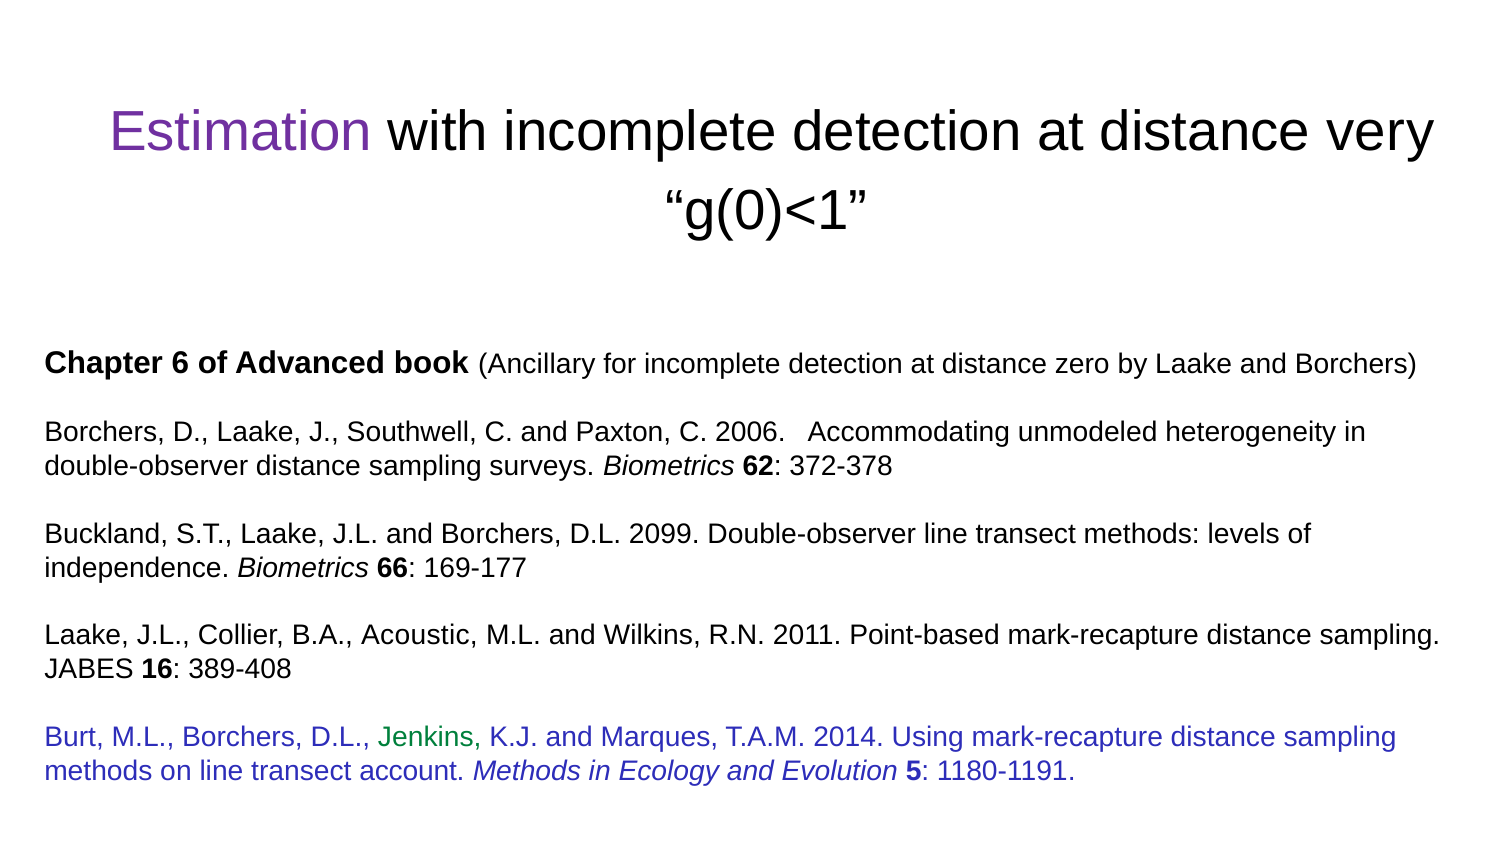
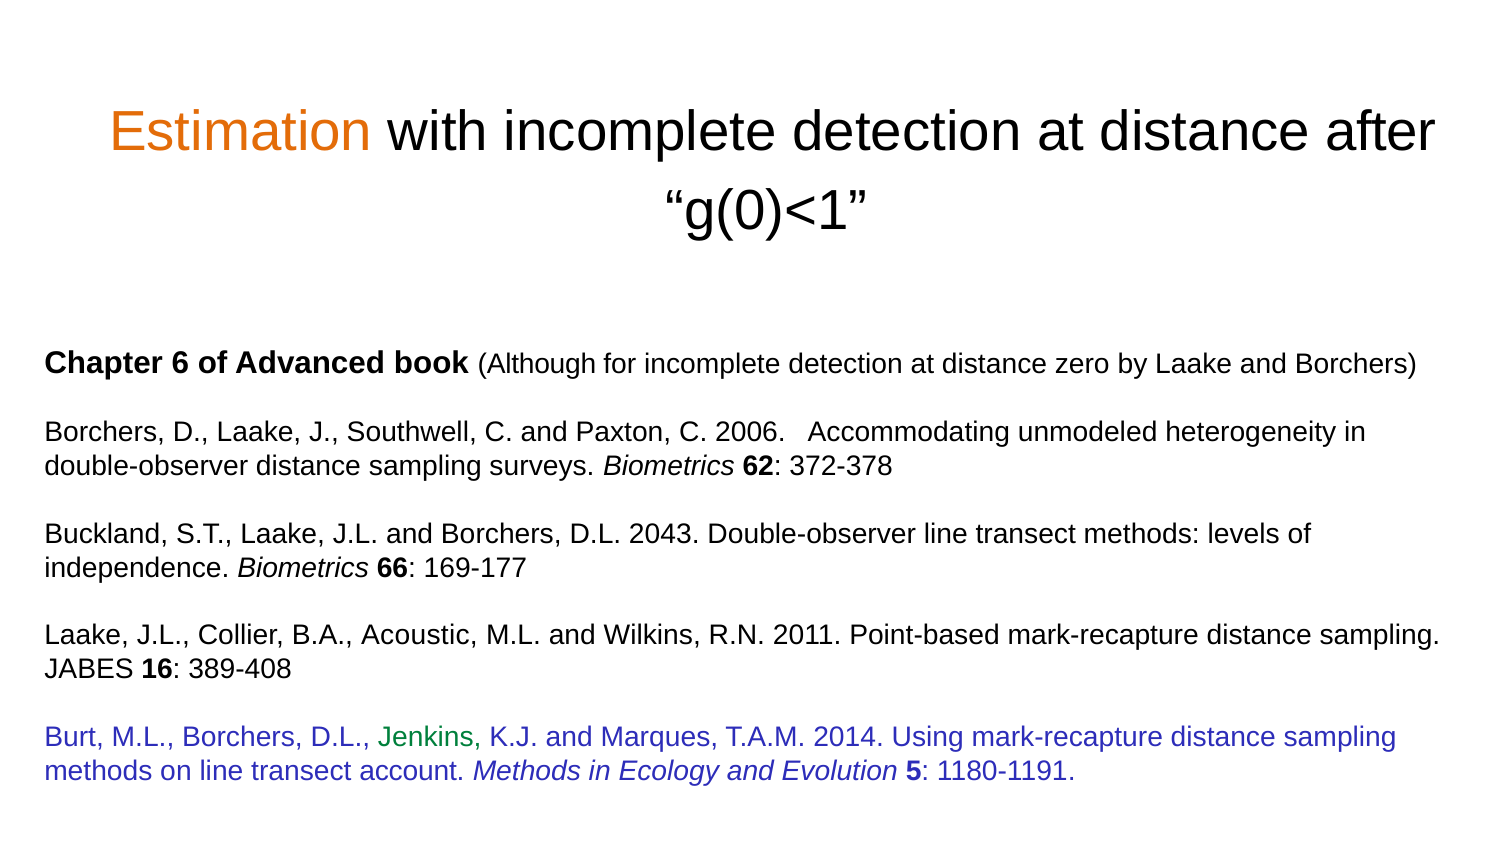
Estimation colour: purple -> orange
very: very -> after
Ancillary: Ancillary -> Although
2099: 2099 -> 2043
